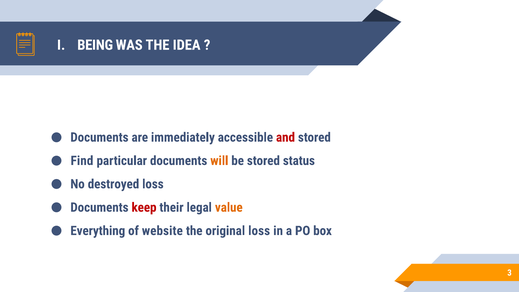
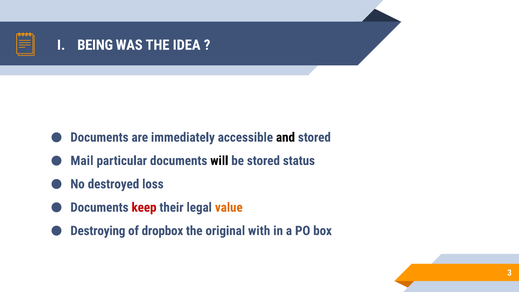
and colour: red -> black
Find: Find -> Mail
will colour: orange -> black
Everything: Everything -> Destroying
website: website -> dropbox
original loss: loss -> with
